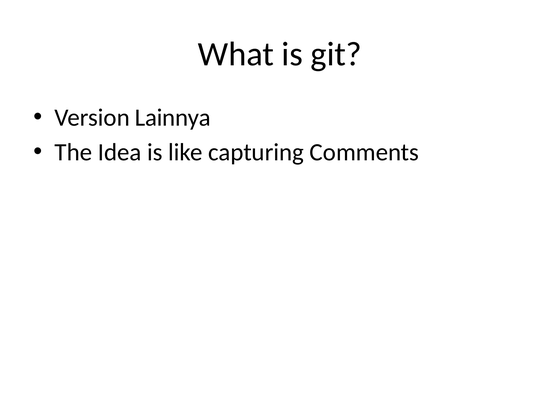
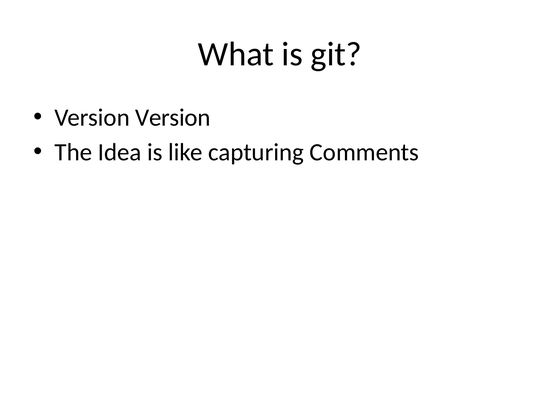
Version Lainnya: Lainnya -> Version
